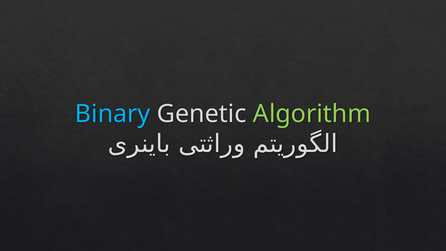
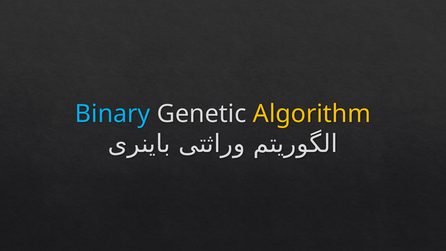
Algorithm colour: light green -> yellow
